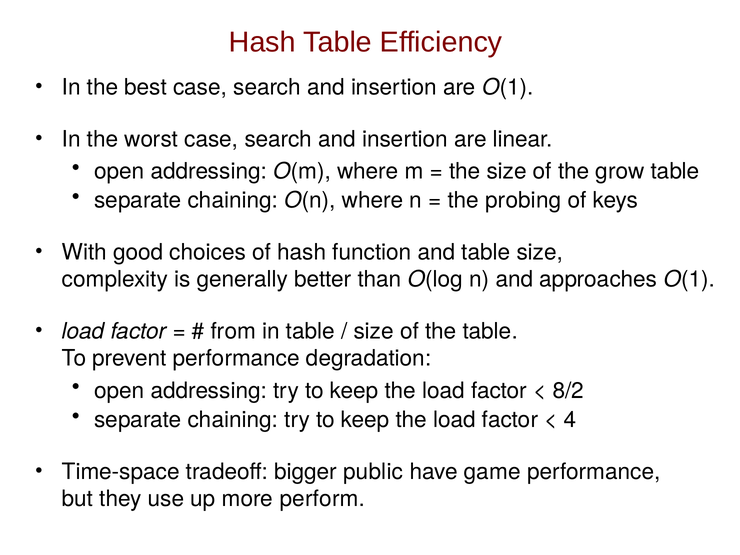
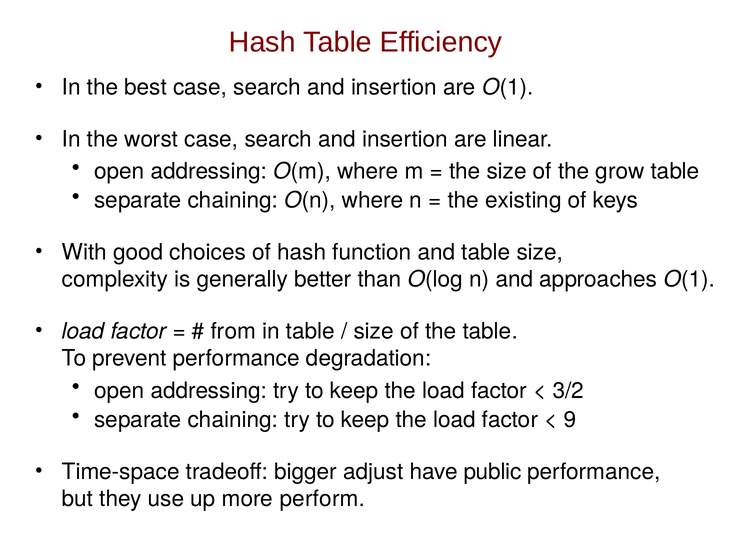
probing: probing -> existing
8/2: 8/2 -> 3/2
4: 4 -> 9
public: public -> adjust
game: game -> public
